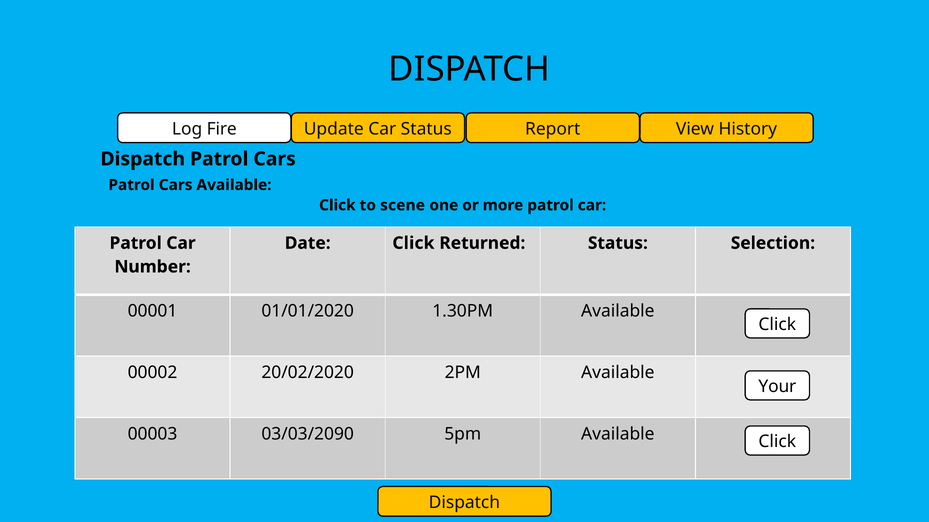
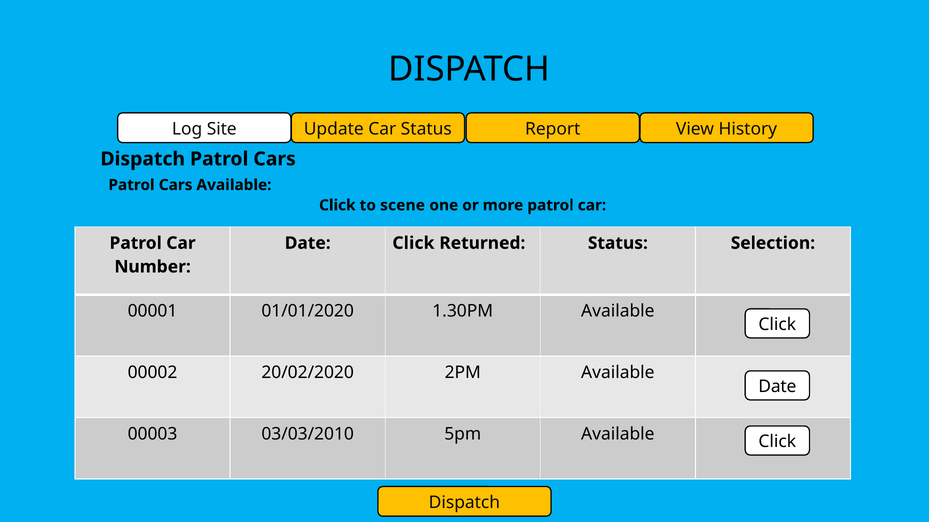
Fire: Fire -> Site
Your at (777, 387): Your -> Date
03/03/2090: 03/03/2090 -> 03/03/2010
